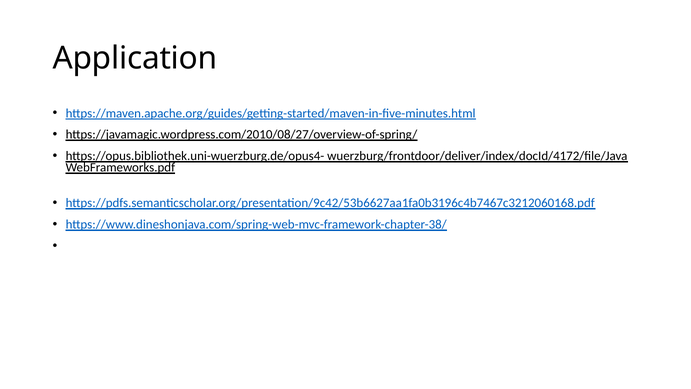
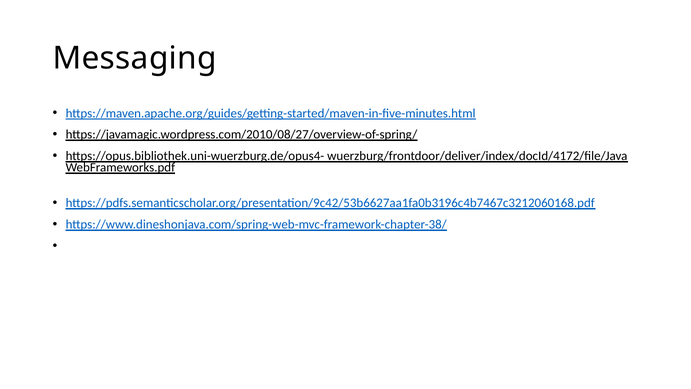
Application: Application -> Messaging
